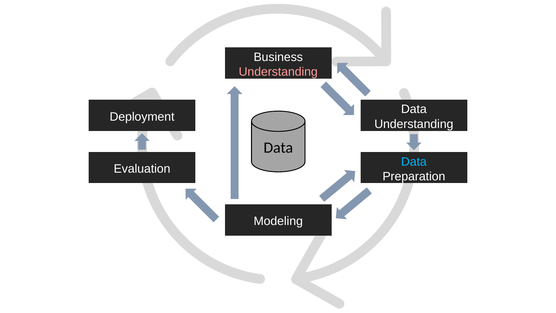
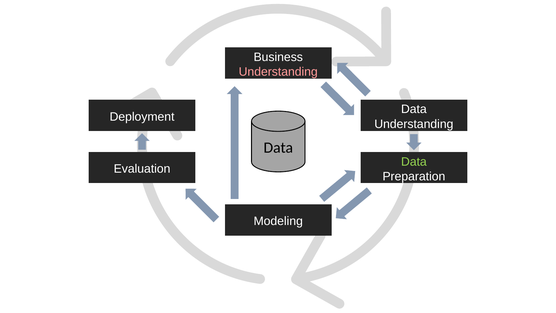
Data at (414, 162) colour: light blue -> light green
